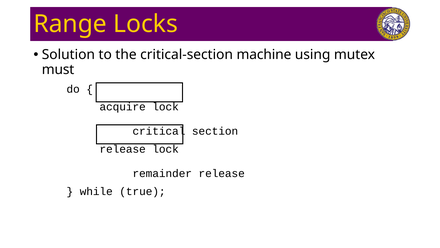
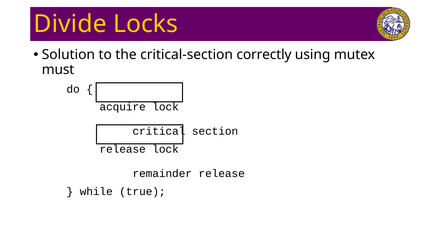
Range: Range -> Divide
machine: machine -> correctly
